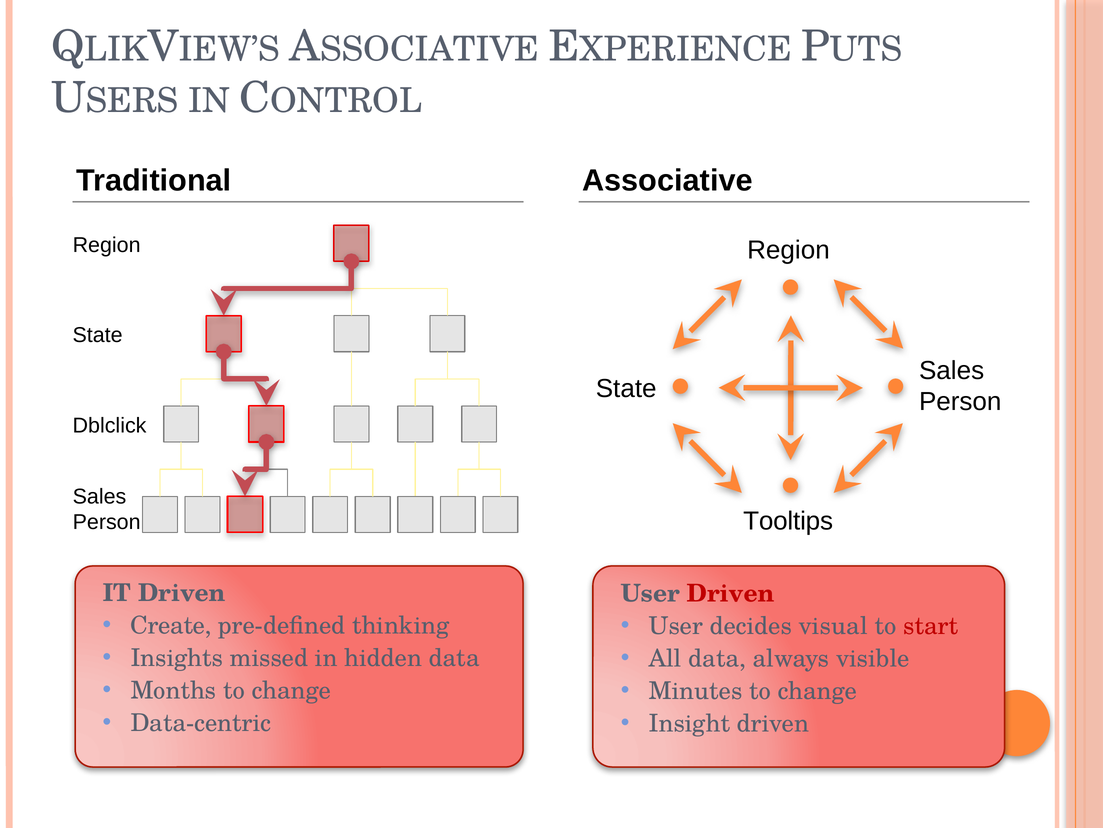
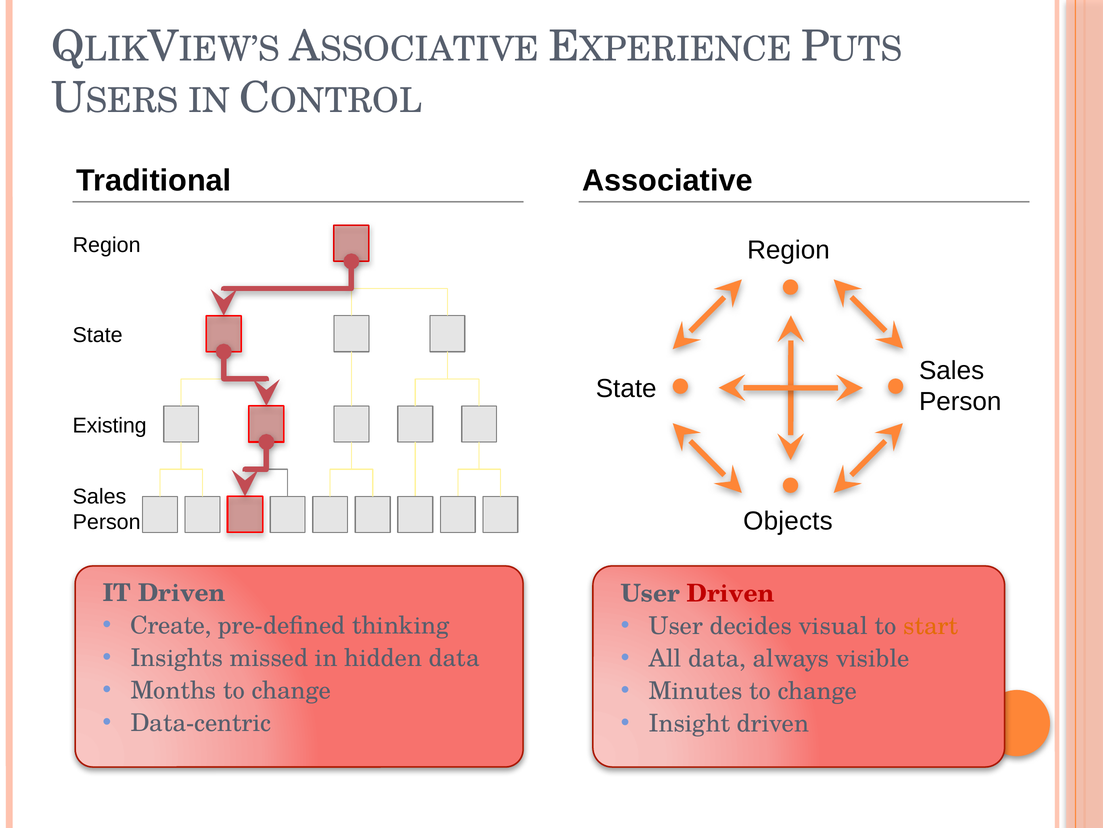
Dblclick: Dblclick -> Existing
Tooltips: Tooltips -> Objects
start colour: red -> orange
